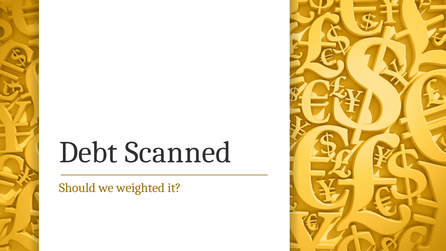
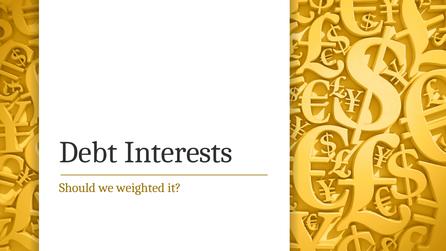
Scanned: Scanned -> Interests
